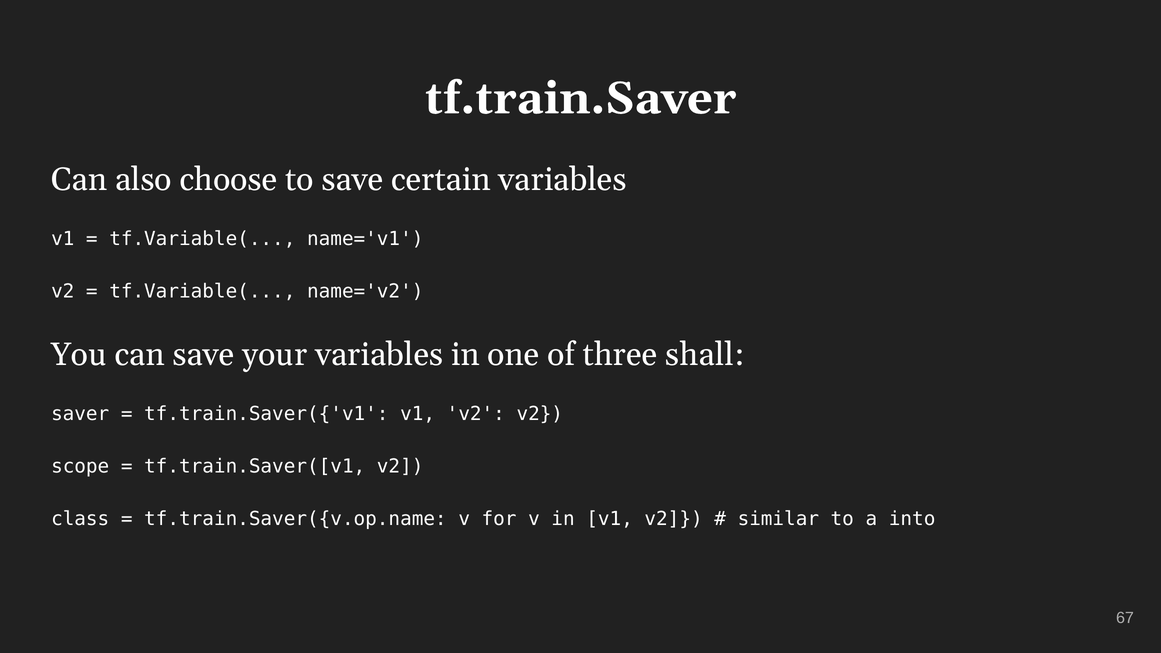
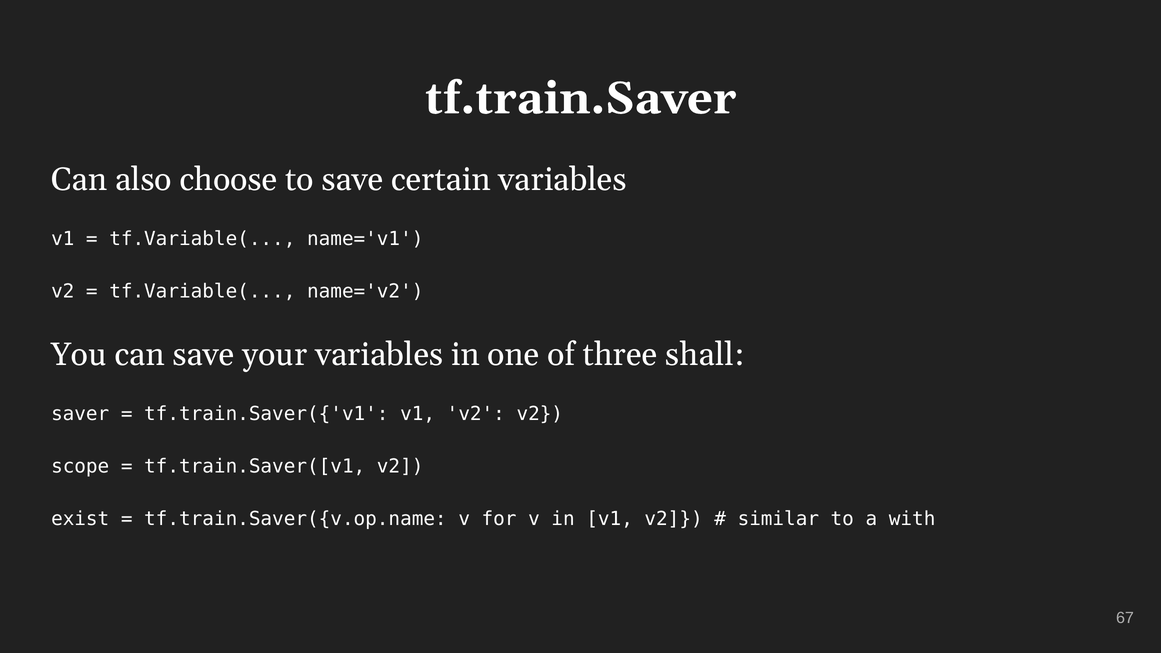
class: class -> exist
into: into -> with
